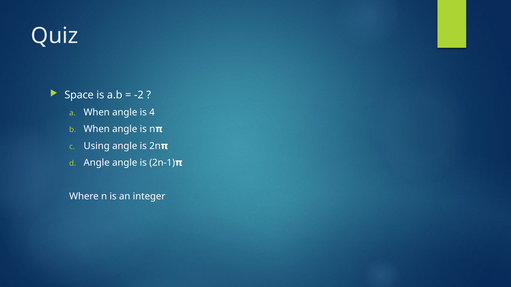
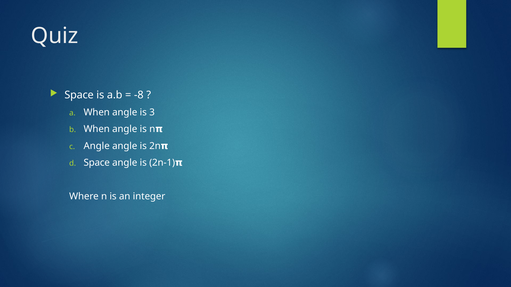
-2: -2 -> -8
4: 4 -> 3
Using at (97, 146): Using -> Angle
Angle at (97, 163): Angle -> Space
